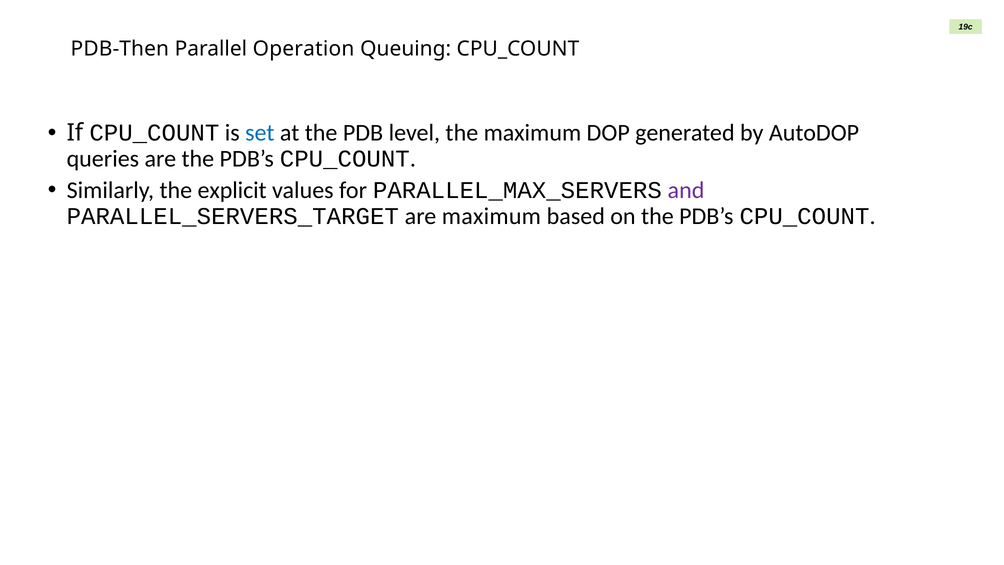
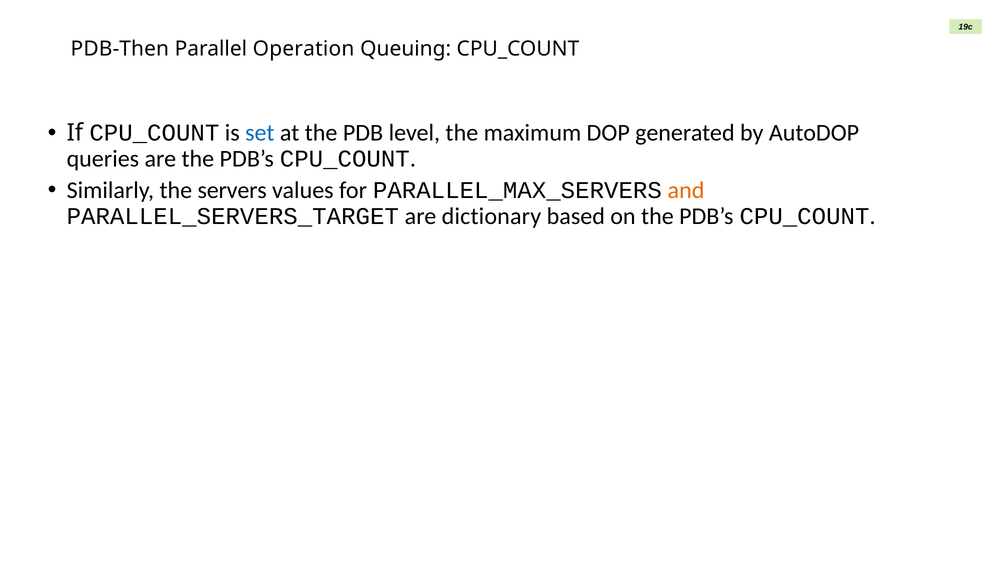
explicit: explicit -> servers
and colour: purple -> orange
are maximum: maximum -> dictionary
